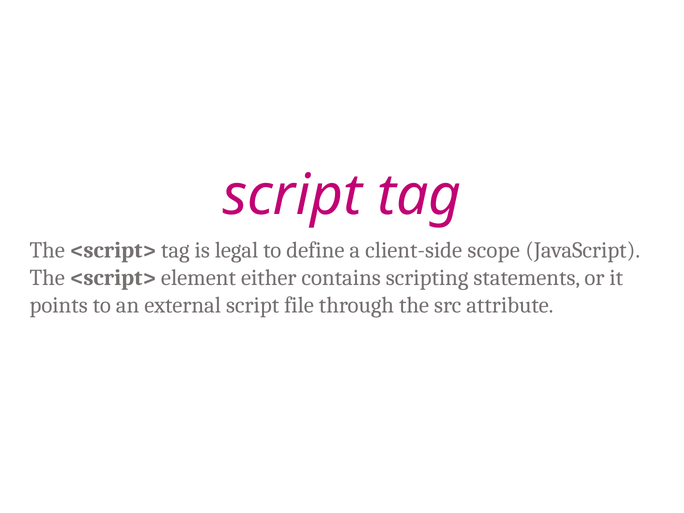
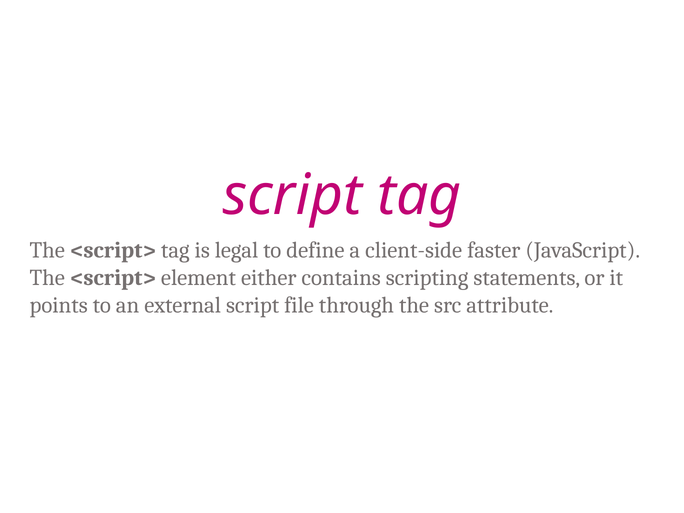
scope: scope -> faster
